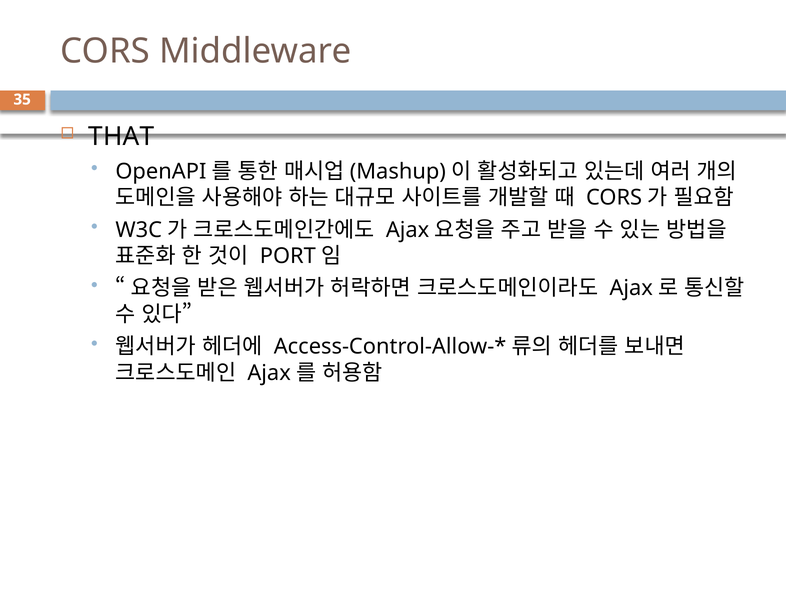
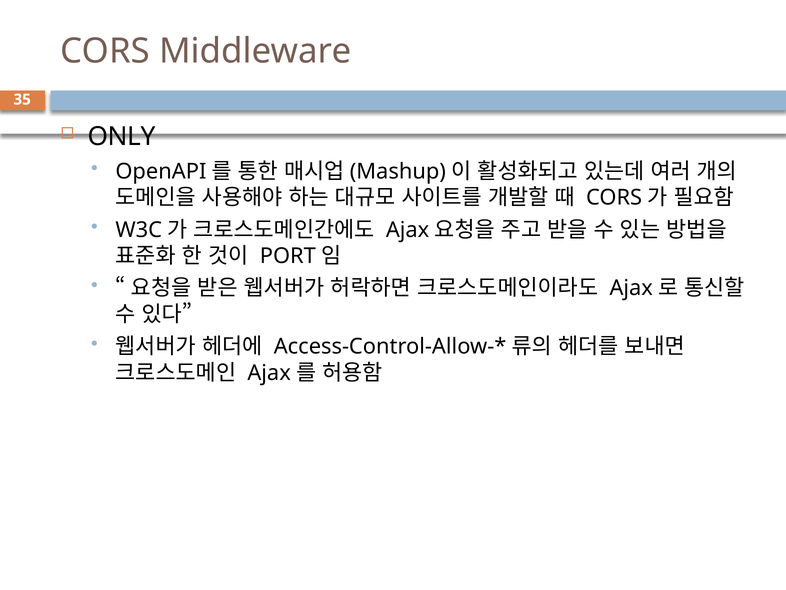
THAT: THAT -> ONLY
